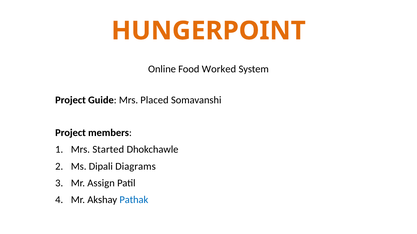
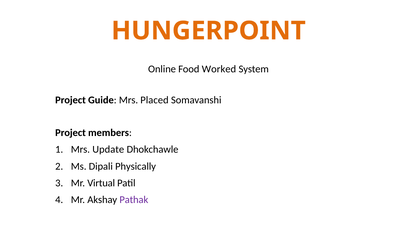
Started: Started -> Update
Diagrams: Diagrams -> Physically
Assign: Assign -> Virtual
Pathak colour: blue -> purple
